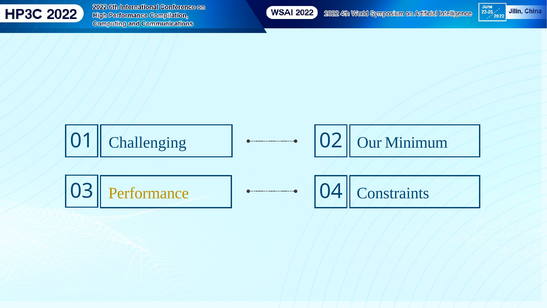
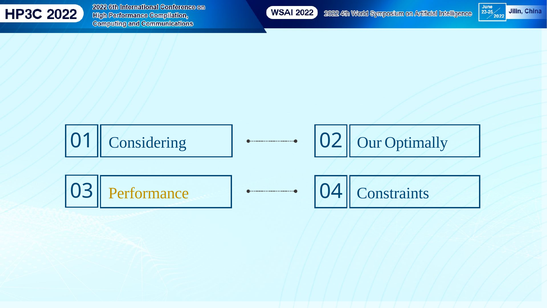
Challenging: Challenging -> Considering
Minimum: Minimum -> Optimally
